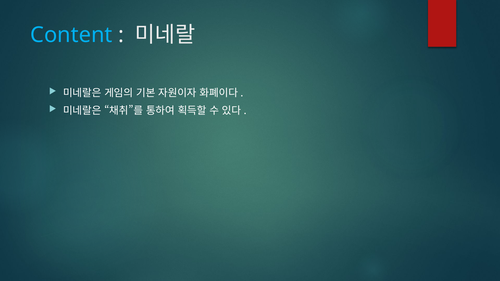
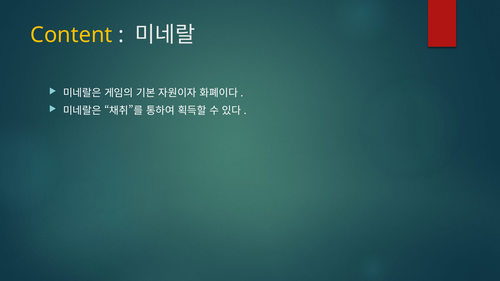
Content colour: light blue -> yellow
